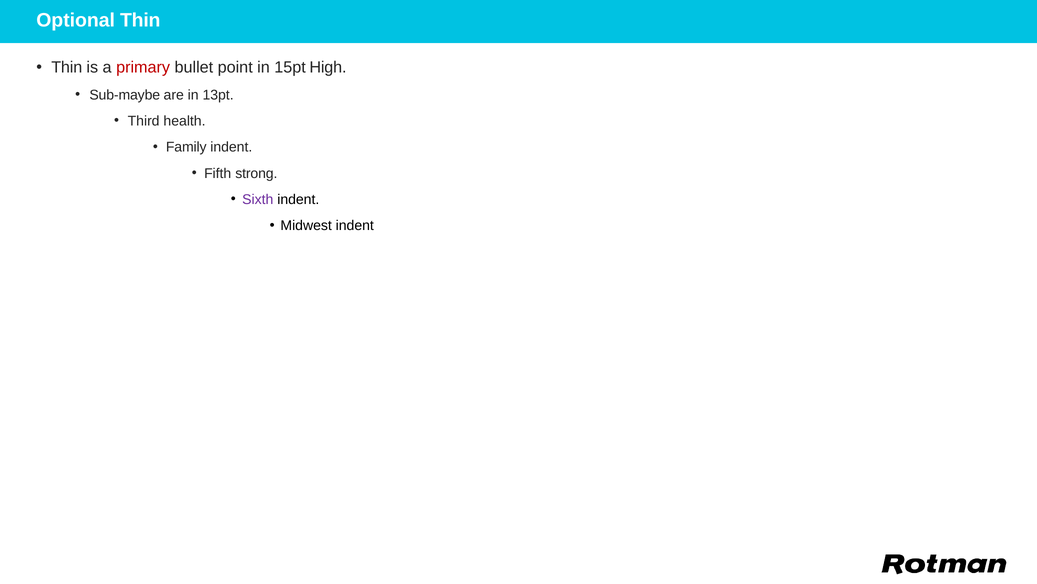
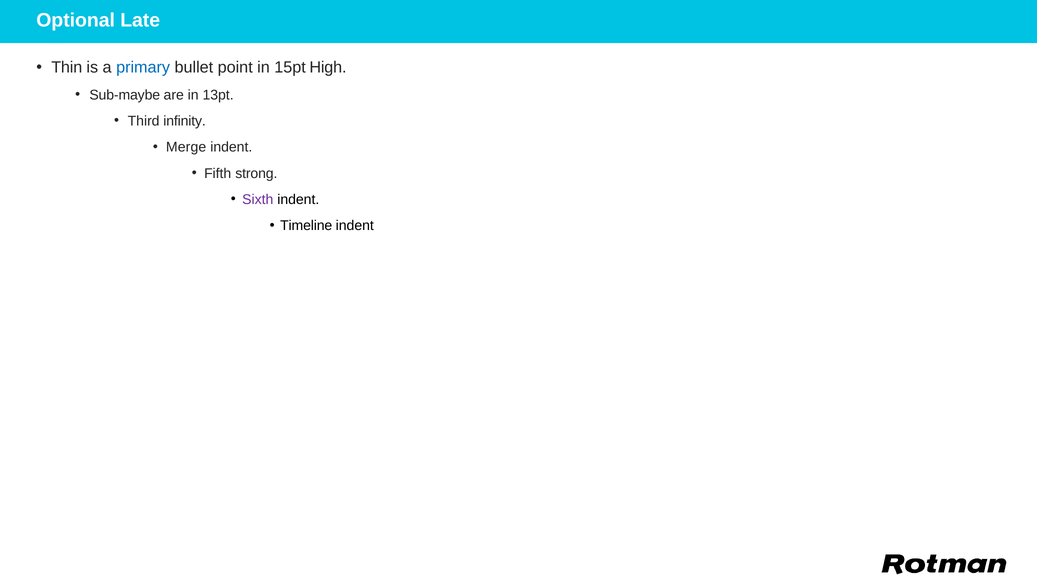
Optional Thin: Thin -> Late
primary colour: red -> blue
health: health -> infinity
Family: Family -> Merge
Midwest: Midwest -> Timeline
